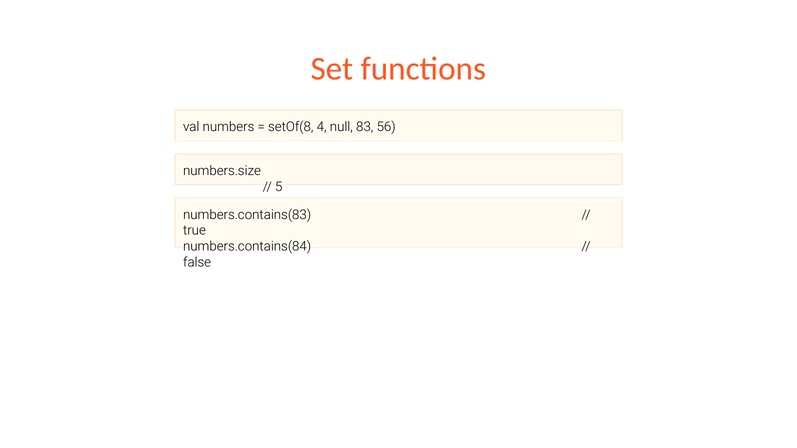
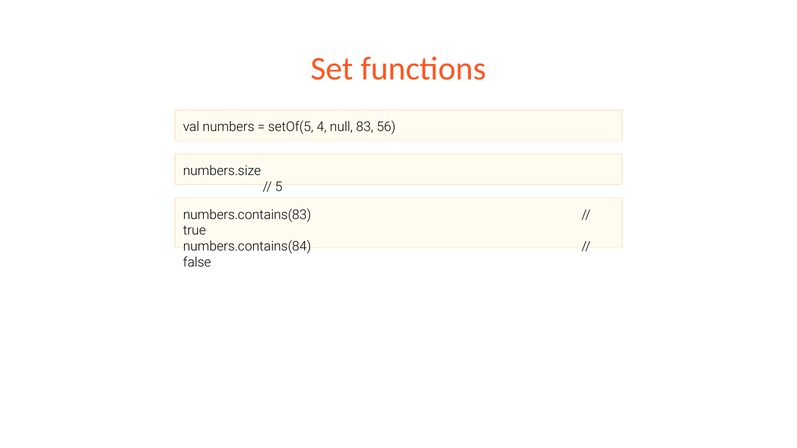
setOf(8: setOf(8 -> setOf(5
